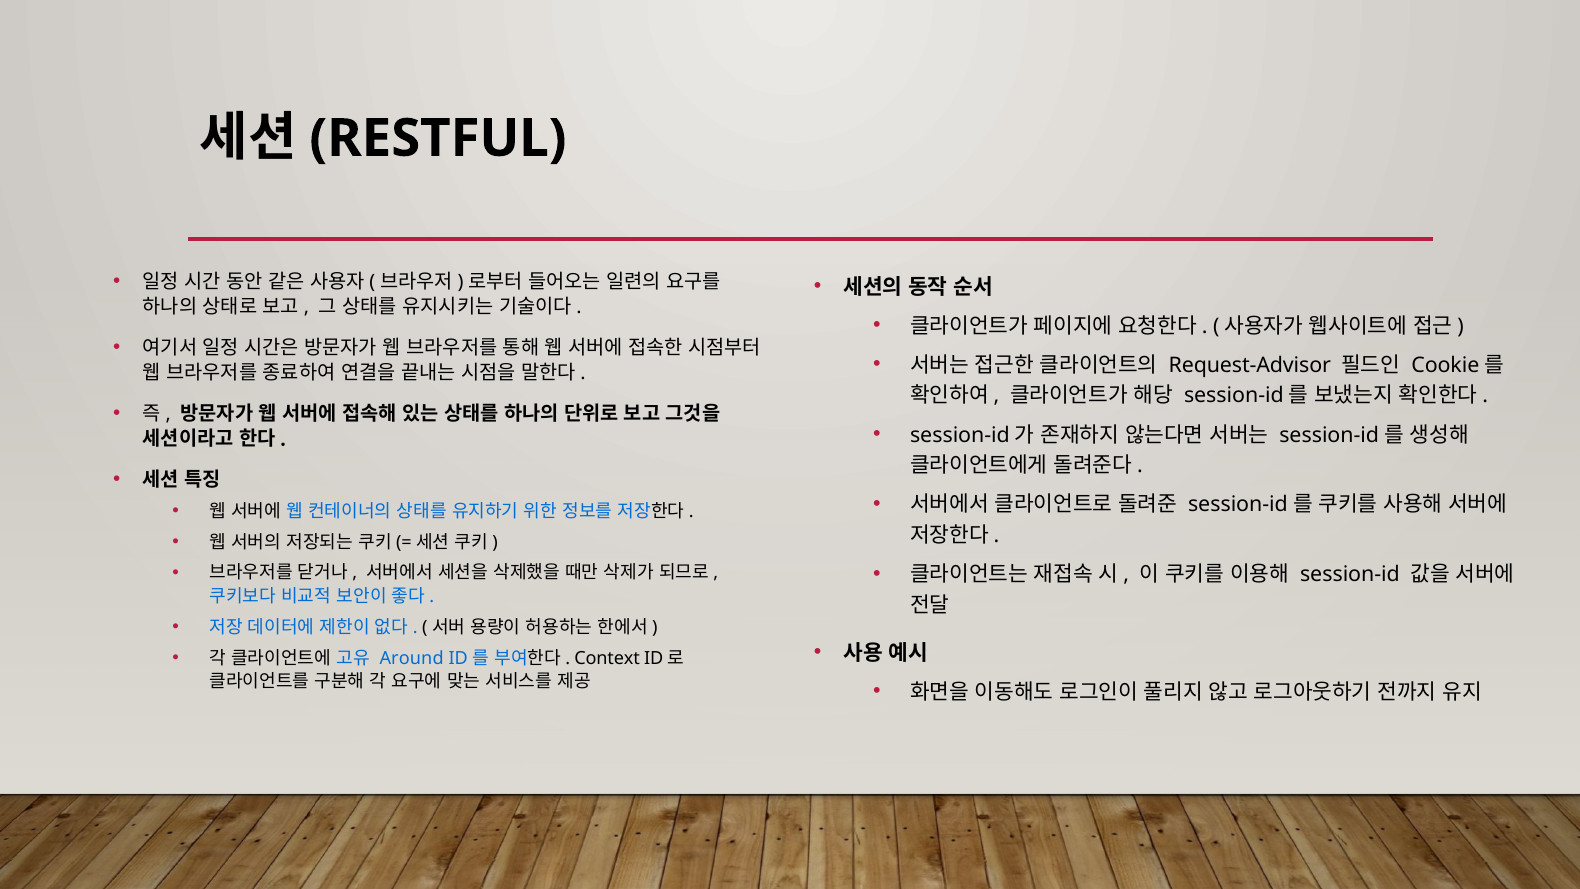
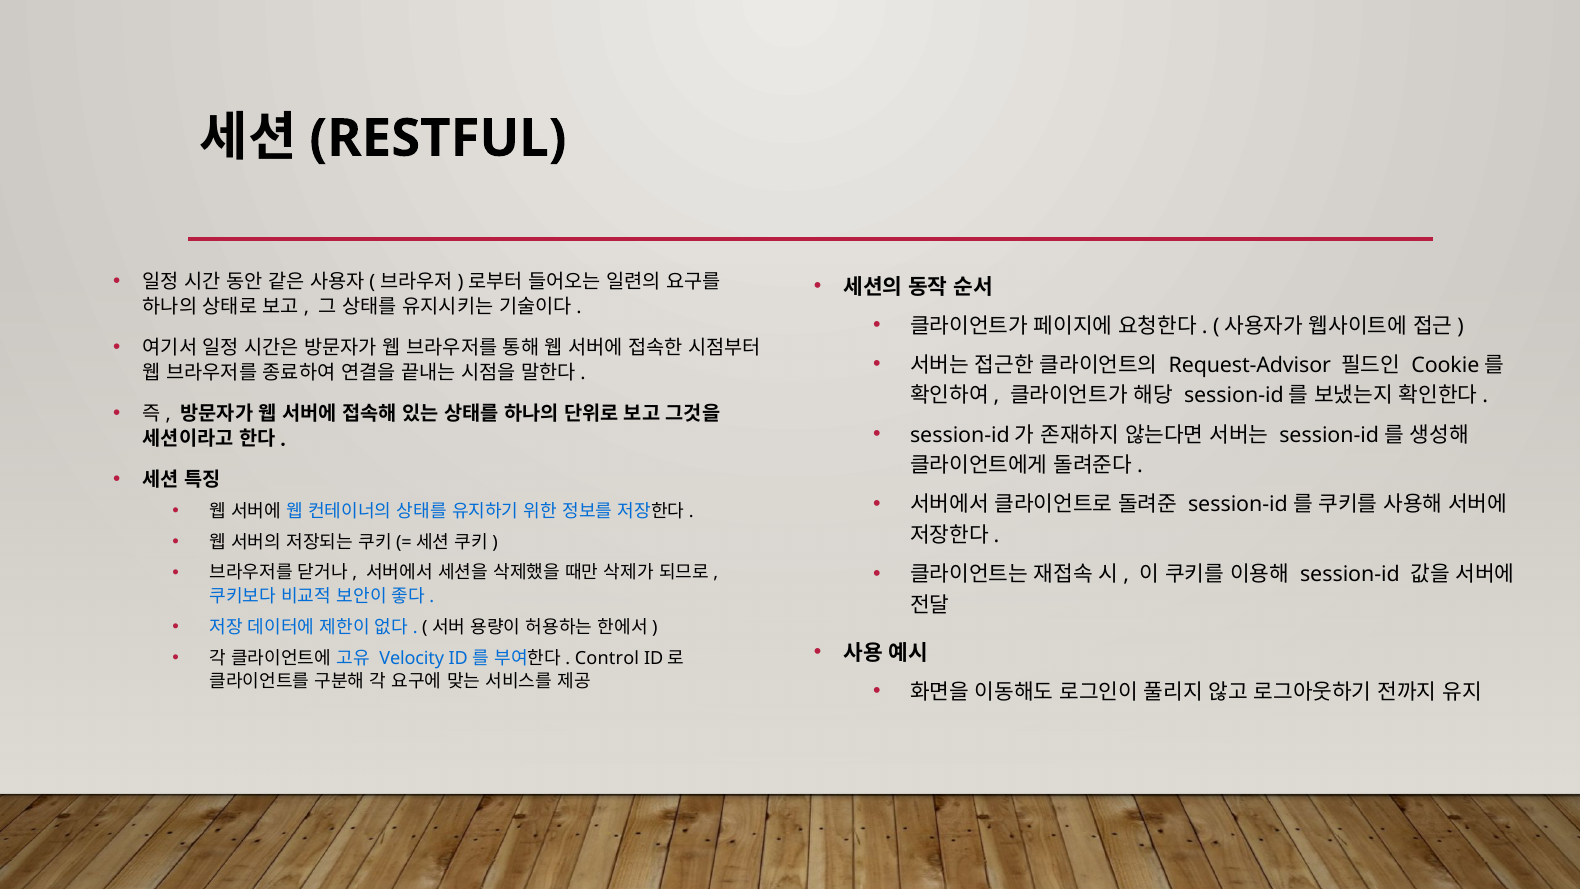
Around: Around -> Velocity
Context: Context -> Control
